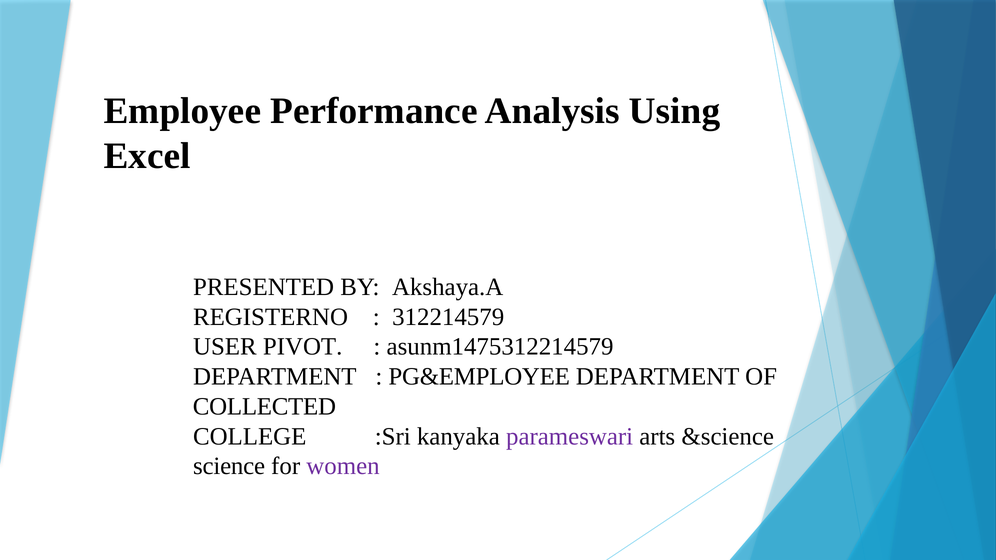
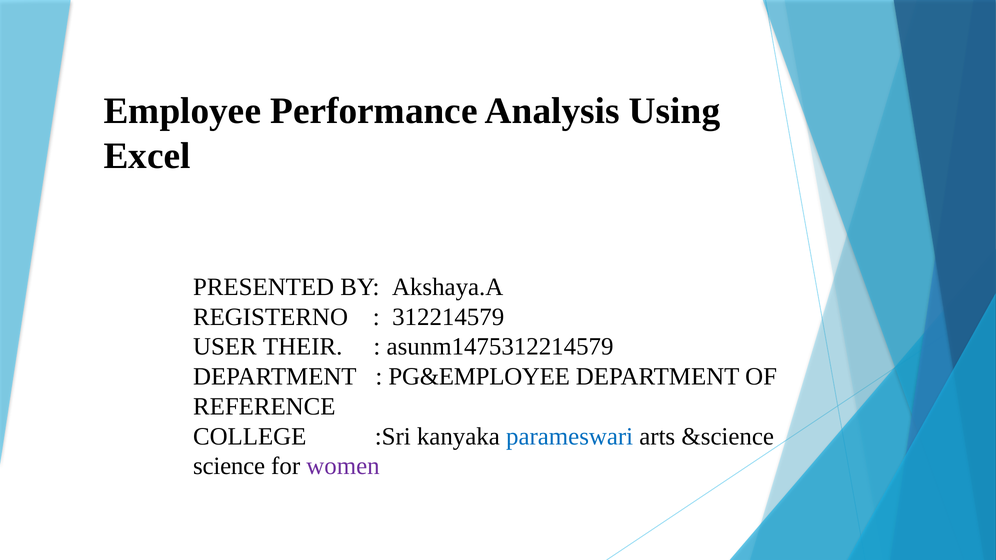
PIVOT: PIVOT -> THEIR
COLLECTED: COLLECTED -> REFERENCE
parameswari colour: purple -> blue
